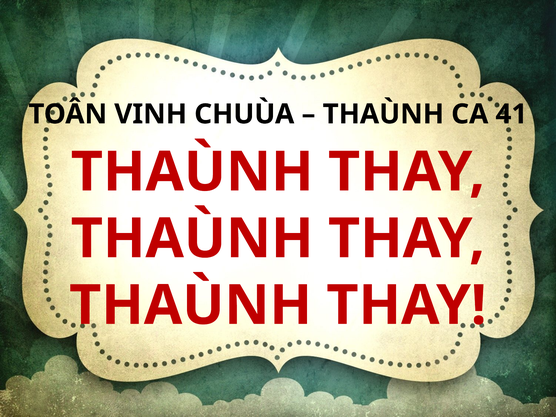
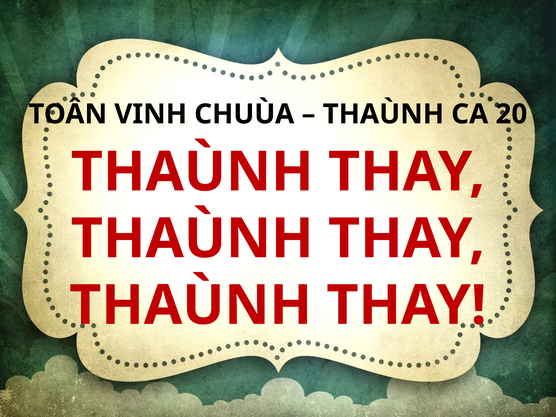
41: 41 -> 20
